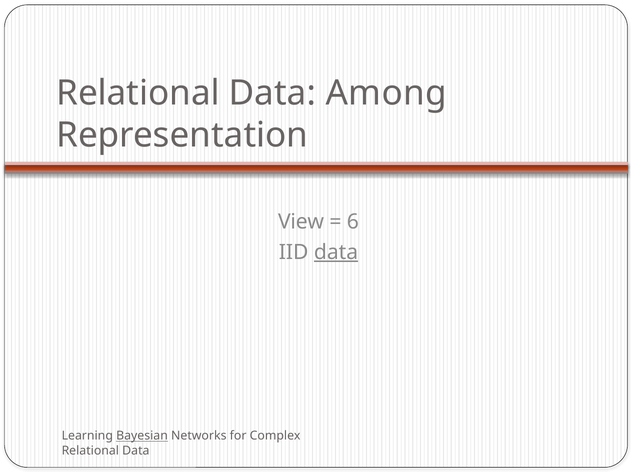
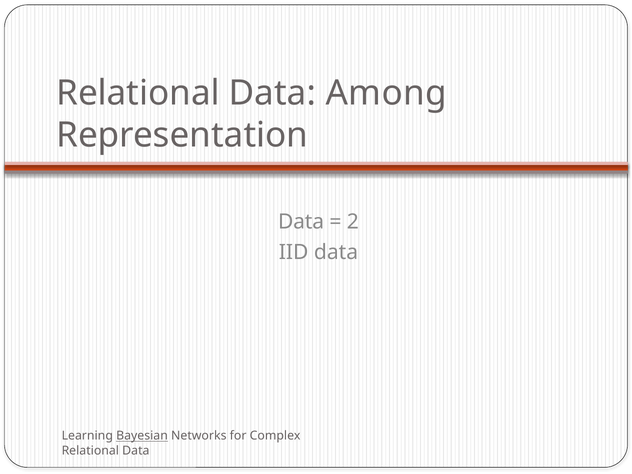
View at (301, 222): View -> Data
6: 6 -> 2
data at (336, 252) underline: present -> none
